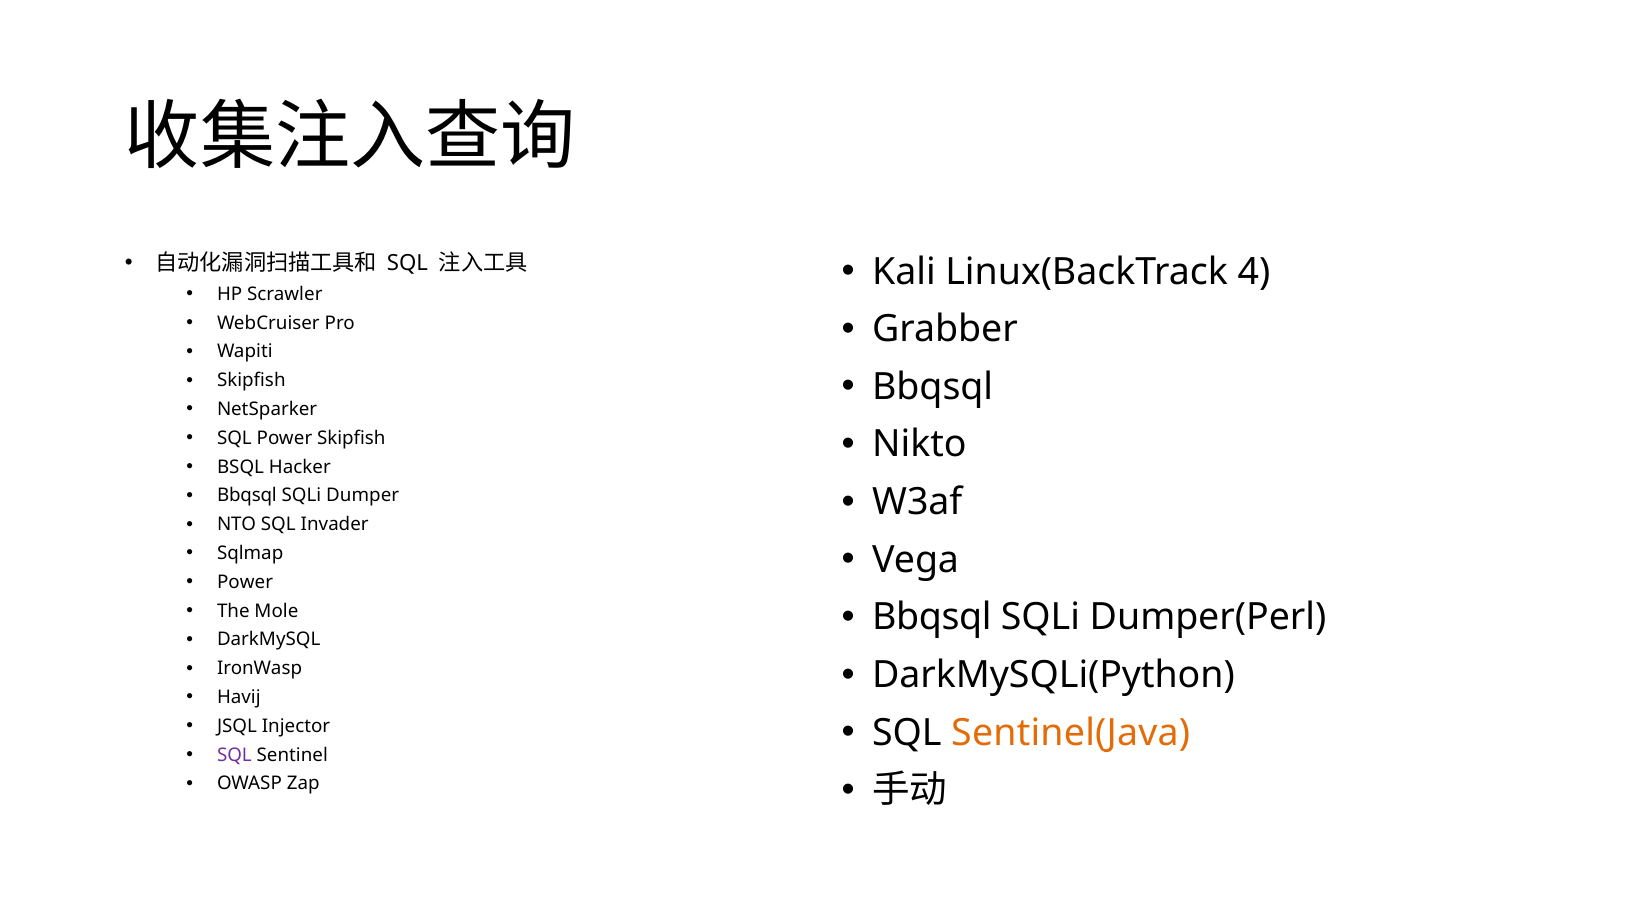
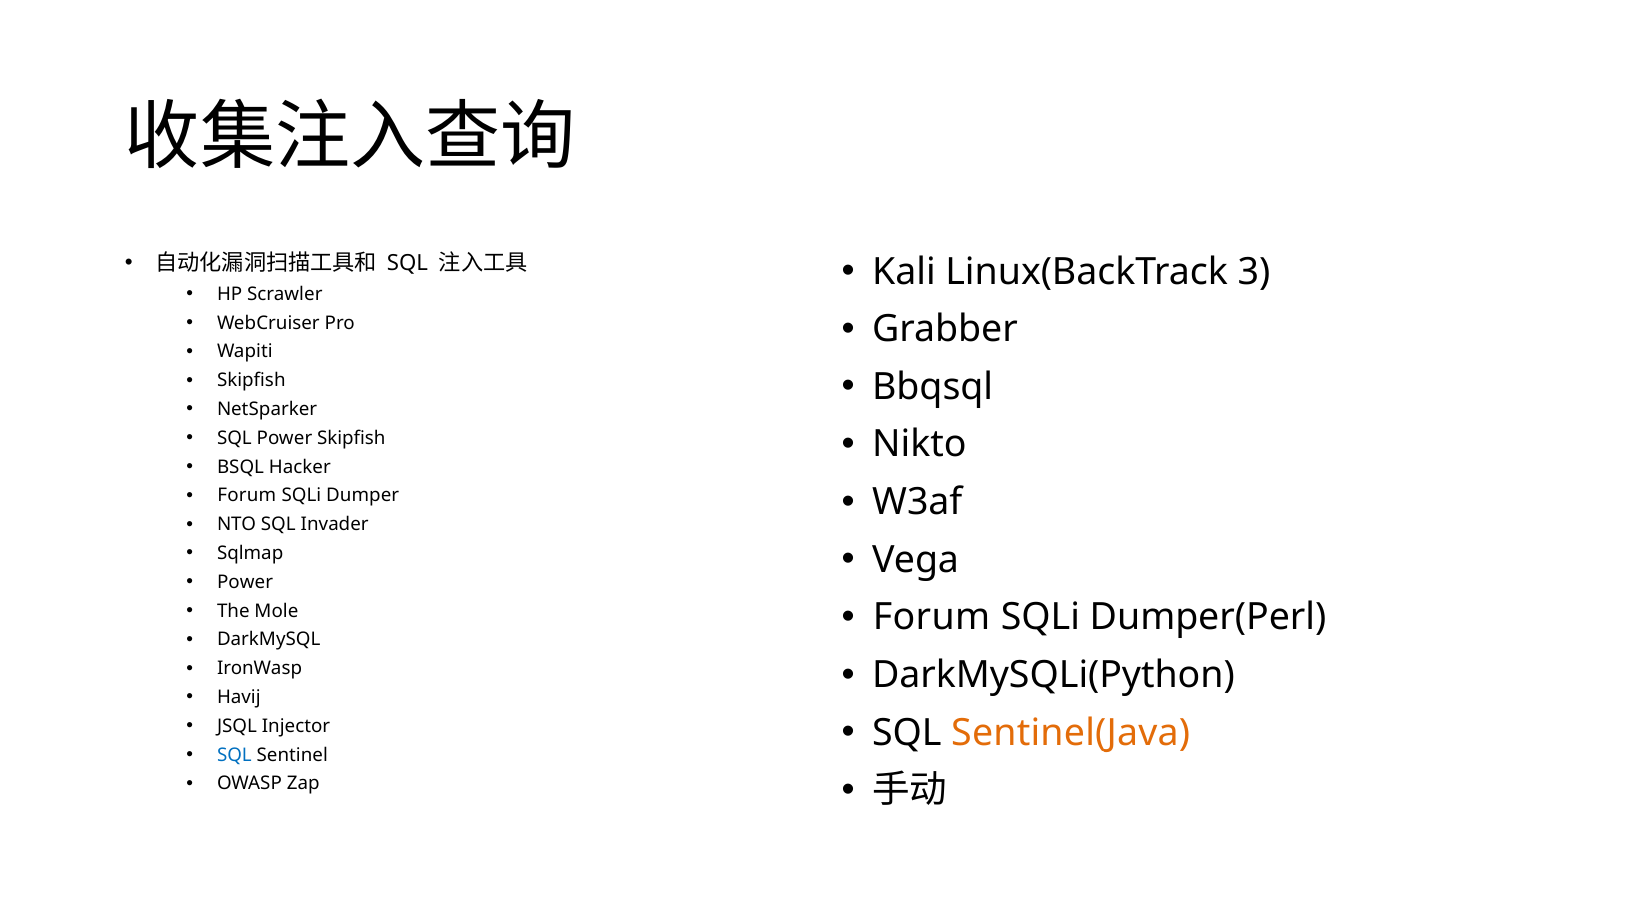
4: 4 -> 3
Bbqsql at (247, 495): Bbqsql -> Forum
Bbqsql at (932, 617): Bbqsql -> Forum
SQL at (234, 754) colour: purple -> blue
